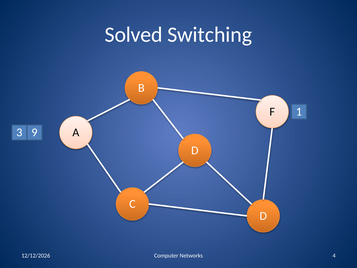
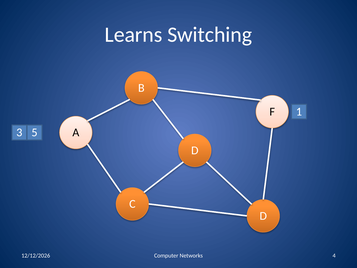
Solved: Solved -> Learns
9: 9 -> 5
